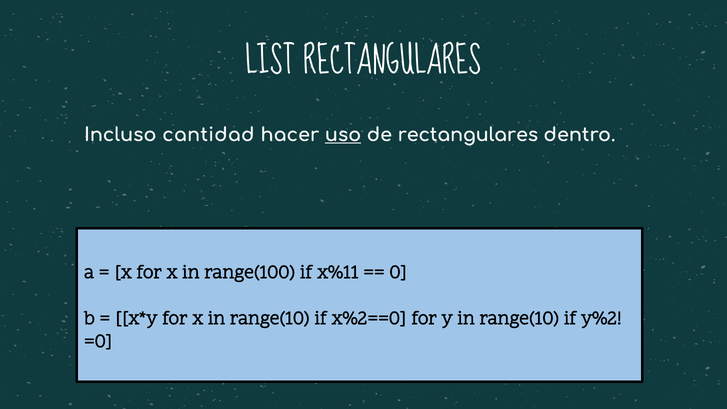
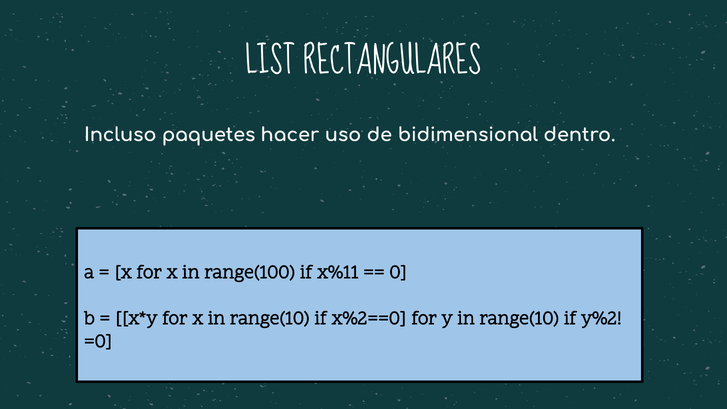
cantidad: cantidad -> paquetes
uso underline: present -> none
de rectangulares: rectangulares -> bidimensional
